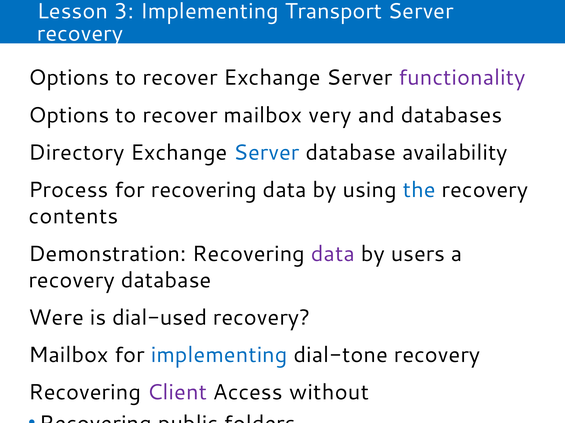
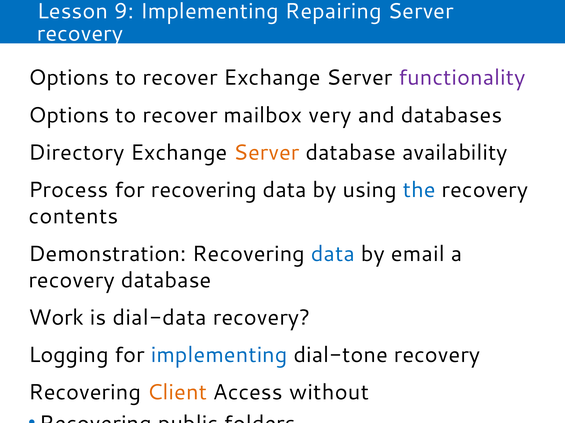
3: 3 -> 9
Transport: Transport -> Repairing
Server at (266, 153) colour: blue -> orange
data at (333, 254) colour: purple -> blue
users: users -> email
Were: Were -> Work
dial-used: dial-used -> dial-data
Mailbox at (68, 356): Mailbox -> Logging
Client colour: purple -> orange
